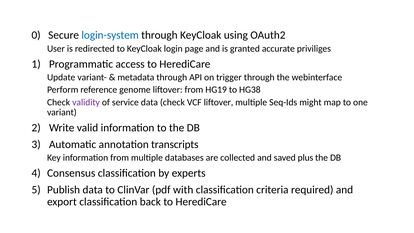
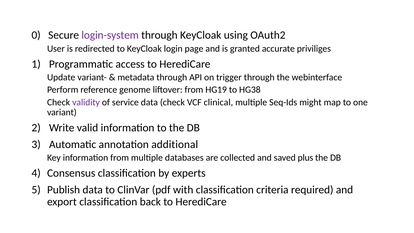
login-system colour: blue -> purple
VCF liftover: liftover -> clinical
transcripts: transcripts -> additional
